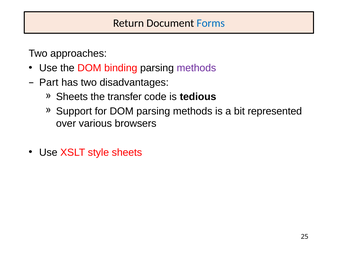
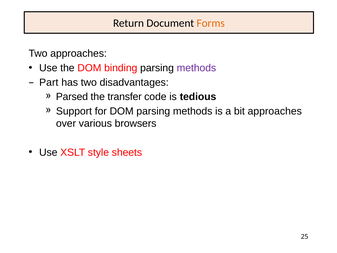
Forms colour: blue -> orange
Sheets at (72, 97): Sheets -> Parsed
bit represented: represented -> approaches
